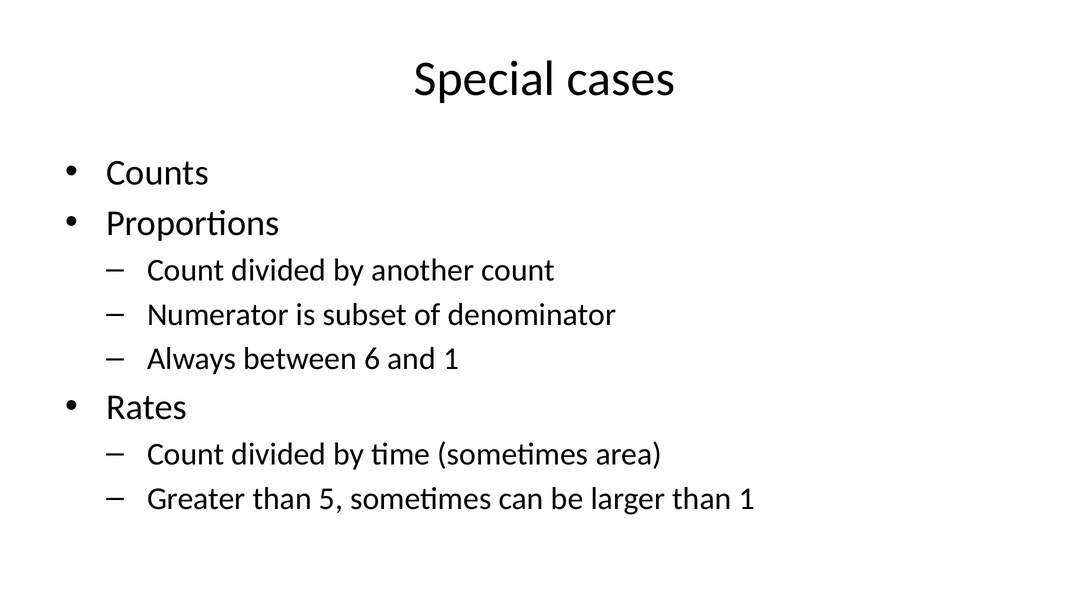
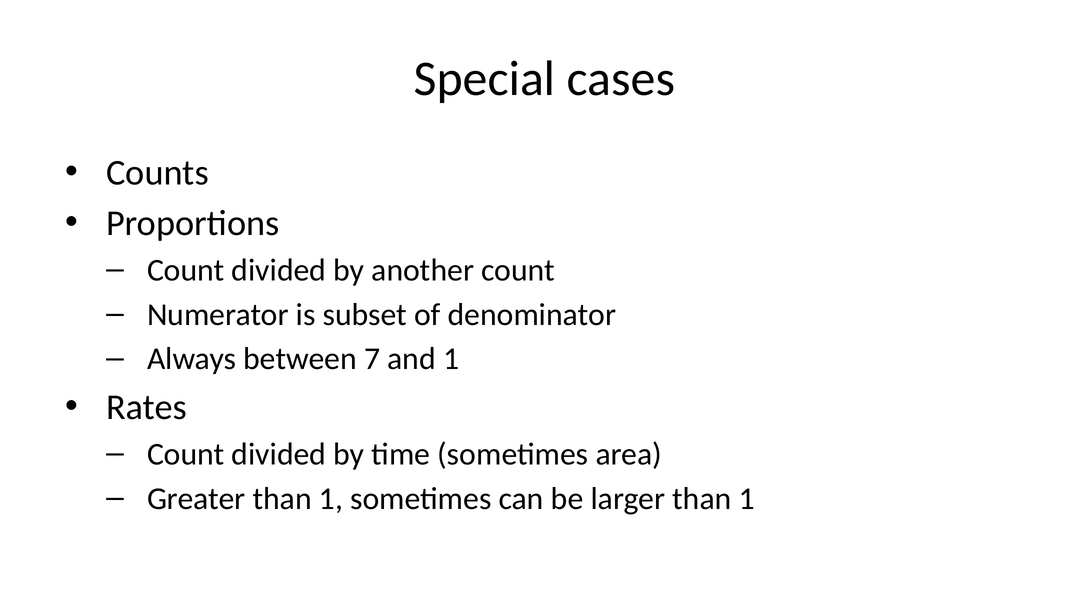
6: 6 -> 7
Greater than 5: 5 -> 1
